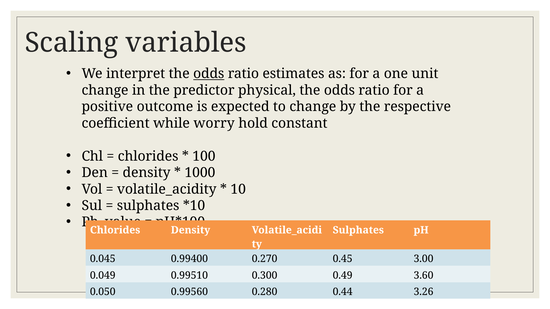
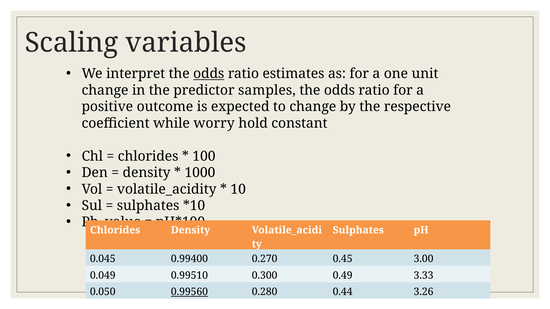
physical: physical -> samples
3.60: 3.60 -> 3.33
0.99560 underline: none -> present
